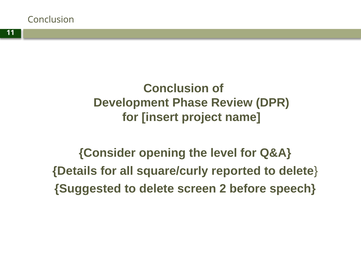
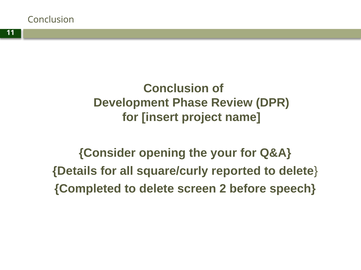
level: level -> your
Suggested: Suggested -> Completed
